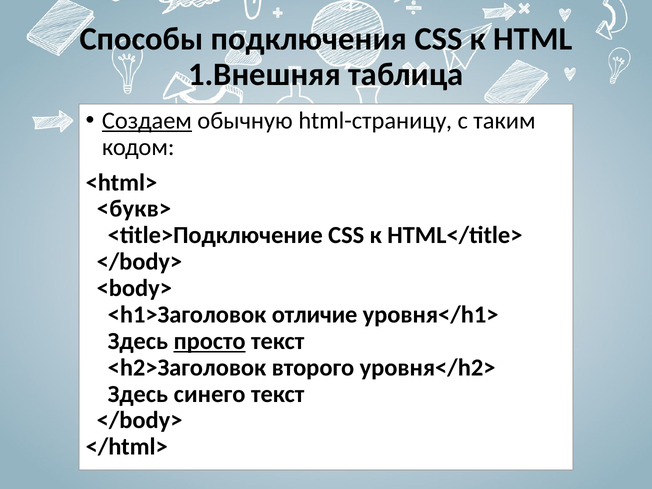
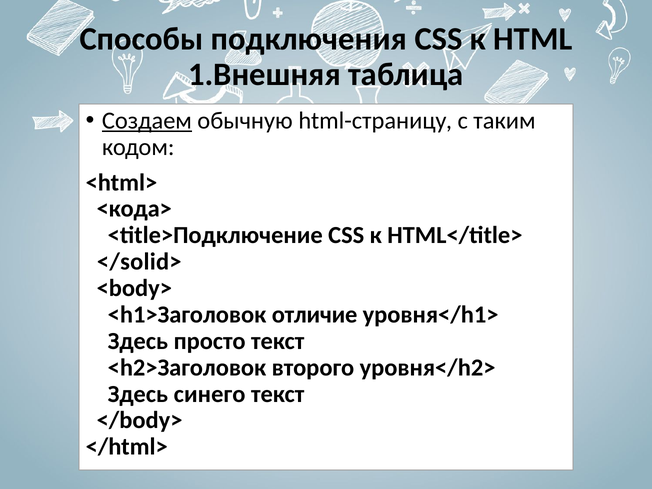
<букв>: <букв> -> <кода>
</body> at (139, 262): </body> -> </solid>
просто underline: present -> none
